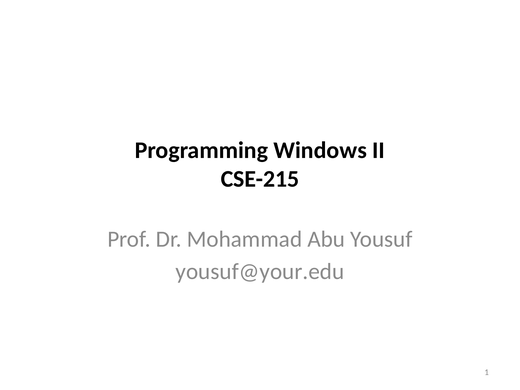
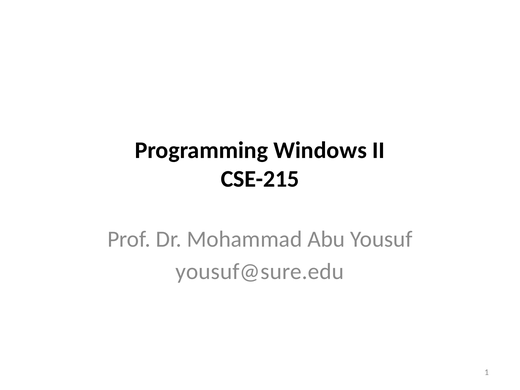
yousuf@your.edu: yousuf@your.edu -> yousuf@sure.edu
